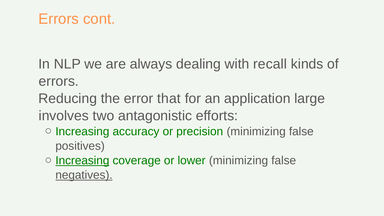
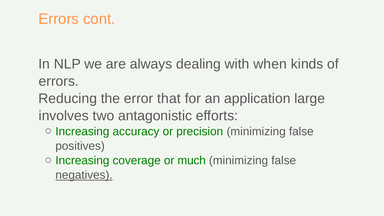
recall: recall -> when
Increasing at (82, 161) underline: present -> none
lower: lower -> much
